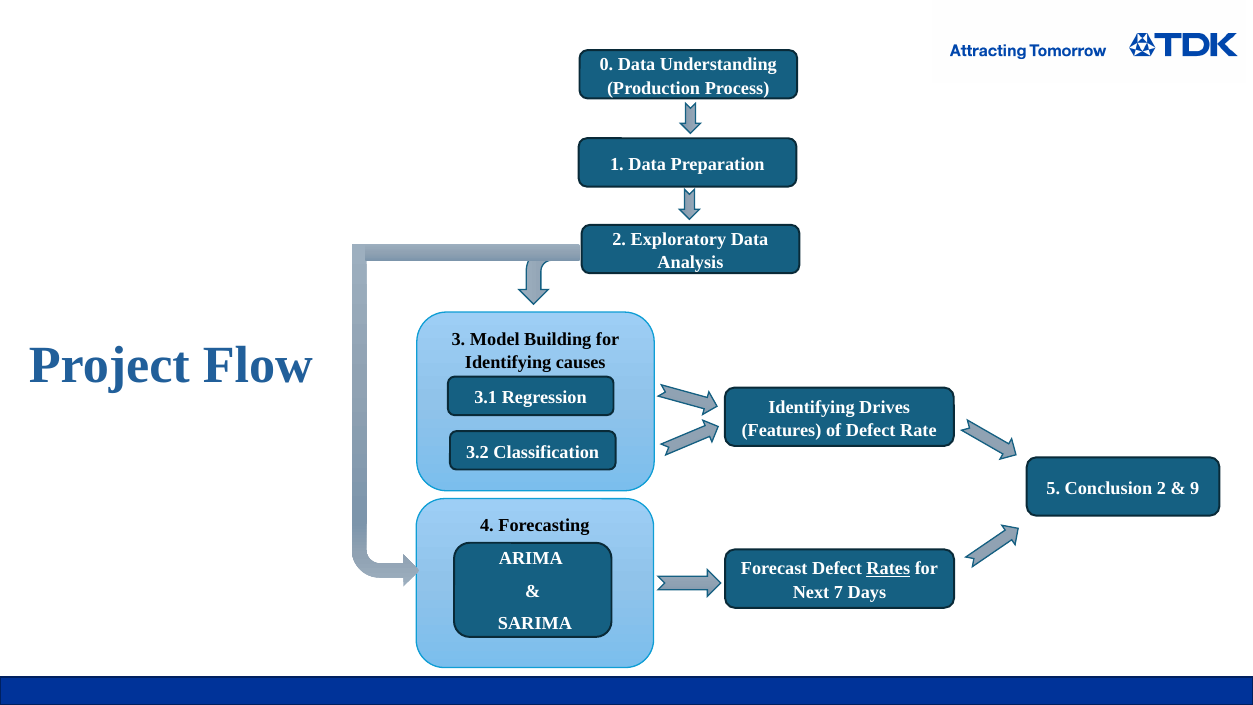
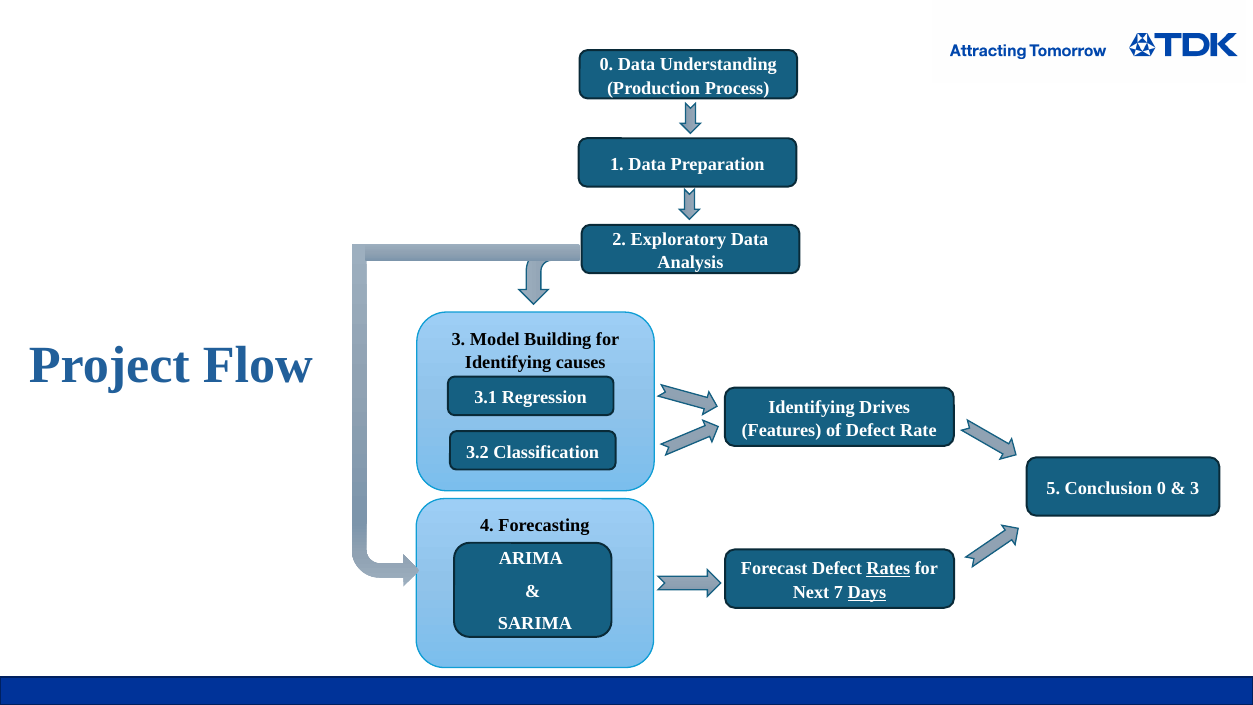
Conclusion 2: 2 -> 0
9 at (1195, 488): 9 -> 3
Days underline: none -> present
